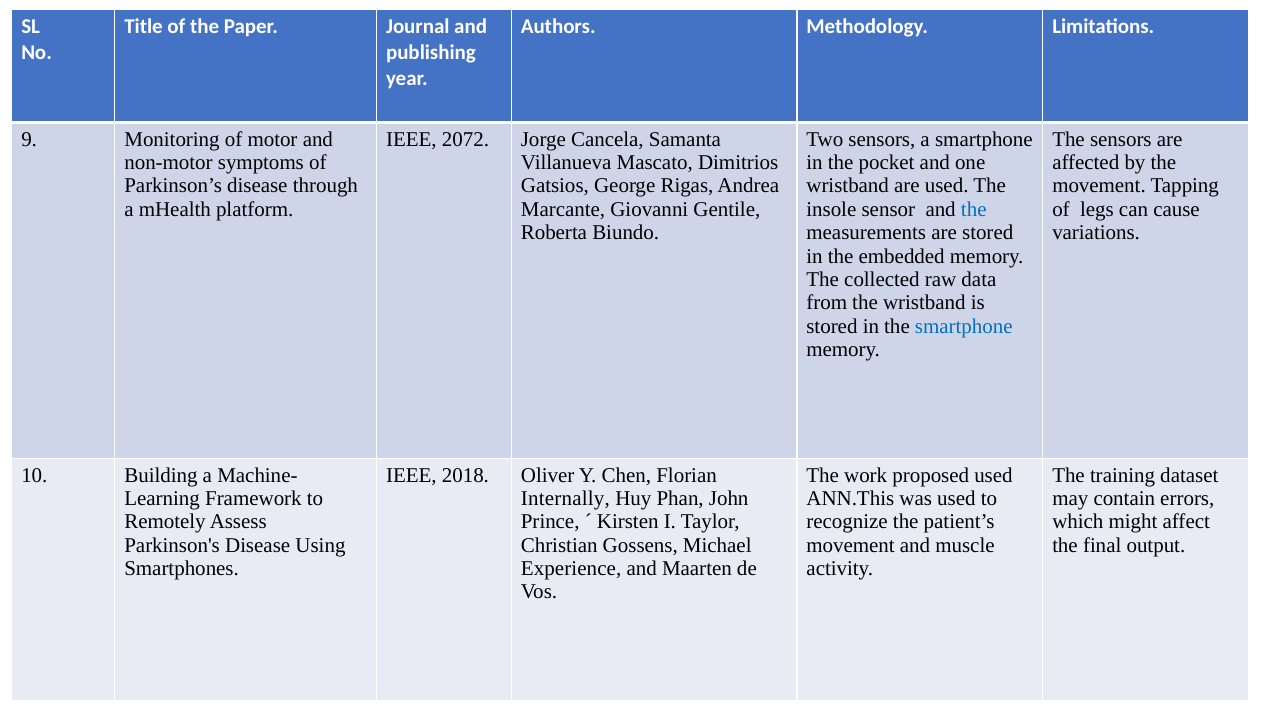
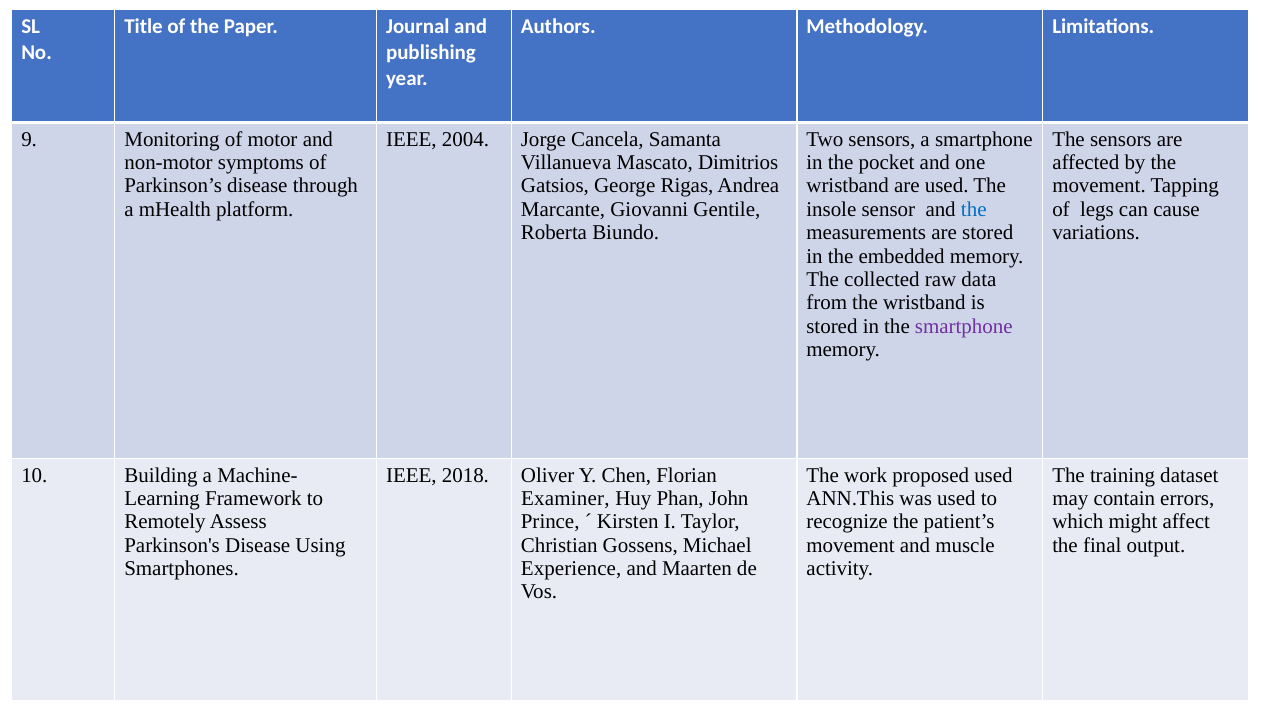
2072: 2072 -> 2004
smartphone at (964, 326) colour: blue -> purple
Internally: Internally -> Examiner
